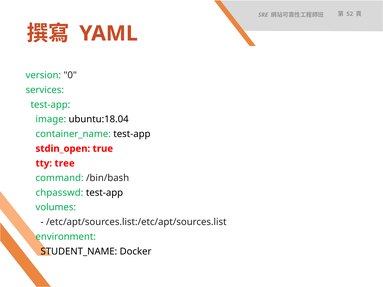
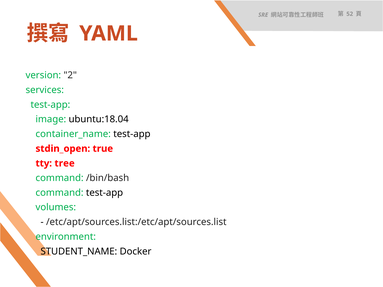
0: 0 -> 2
chpasswd at (59, 193): chpasswd -> command
